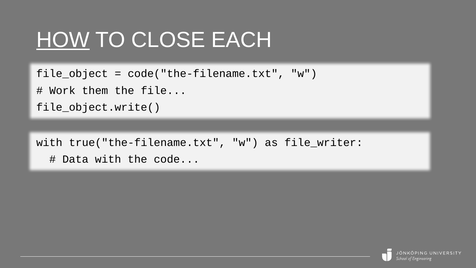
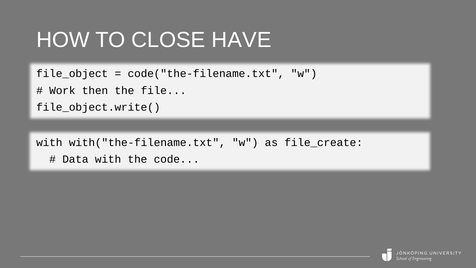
HOW underline: present -> none
EACH: EACH -> HAVE
them: them -> then
true("the-filename.txt: true("the-filename.txt -> with("the-filename.txt
file_writer: file_writer -> file_create
